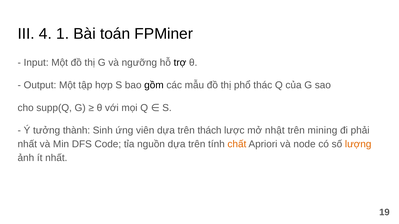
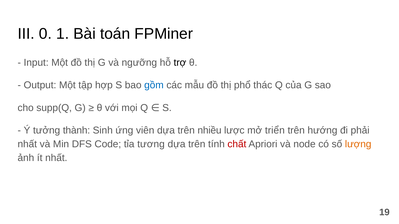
4: 4 -> 0
gồm colour: black -> blue
thách: thách -> nhiều
nhật: nhật -> triển
mining: mining -> hướng
nguồn: nguồn -> tương
chất colour: orange -> red
